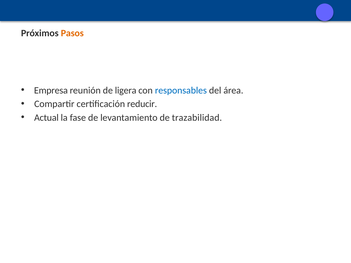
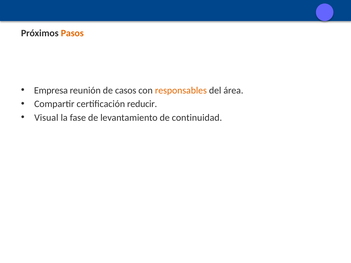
ligera: ligera -> casos
responsables colour: blue -> orange
Actual: Actual -> Visual
trazabilidad: trazabilidad -> continuidad
